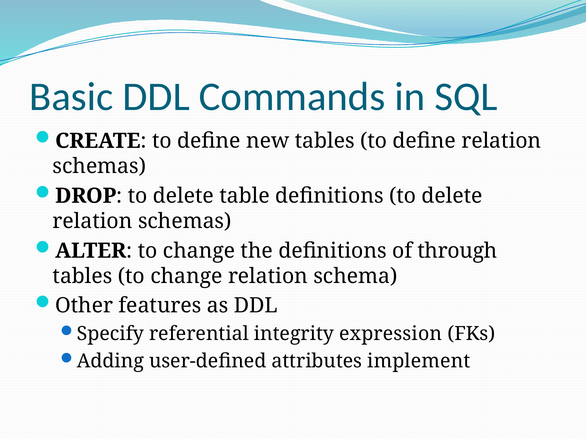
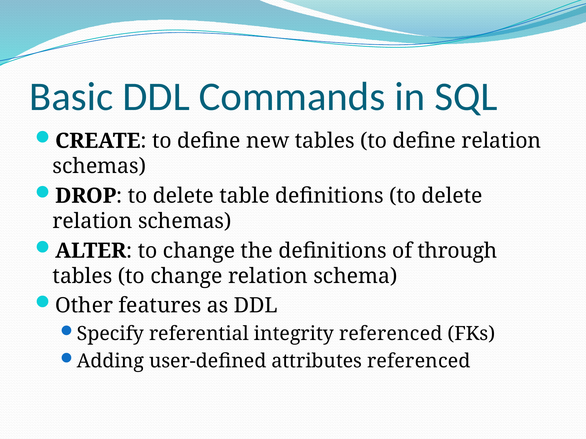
integrity expression: expression -> referenced
attributes implement: implement -> referenced
